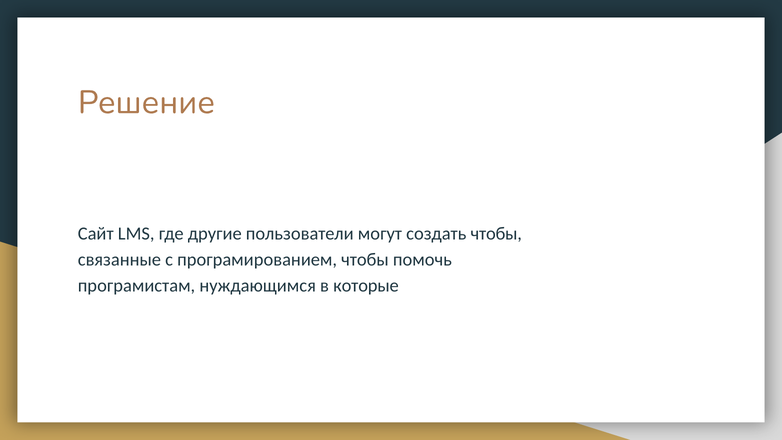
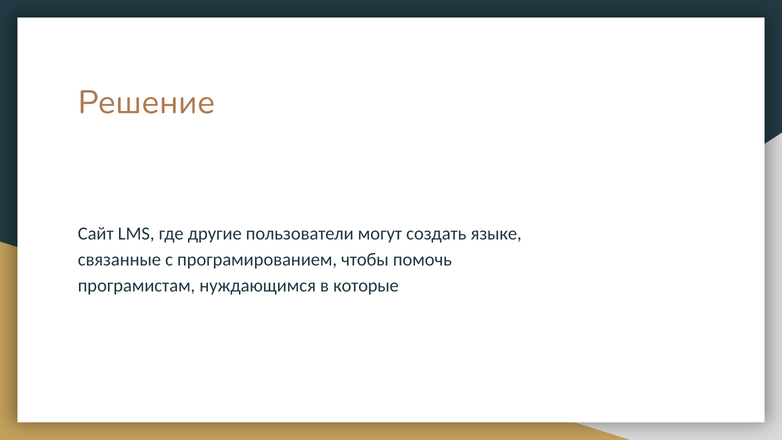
создать чтобы: чтобы -> языке
